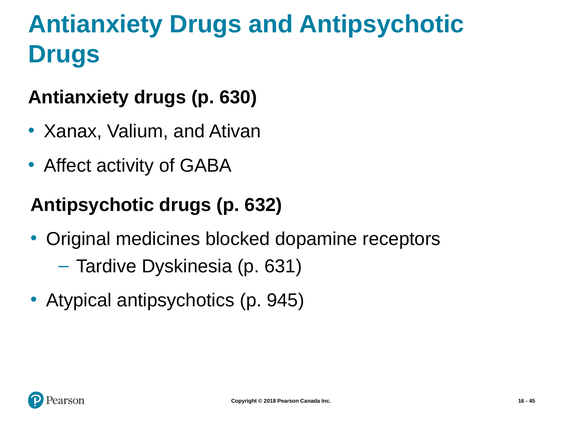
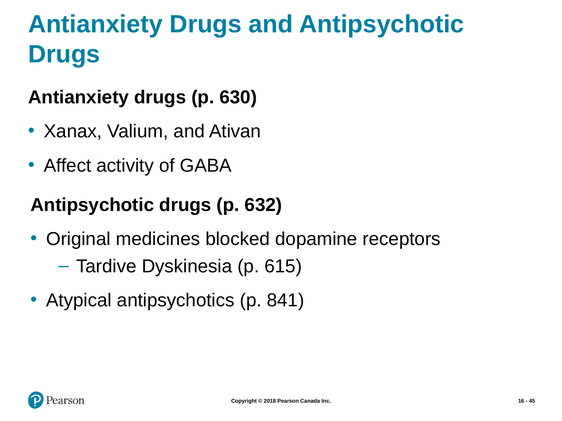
631: 631 -> 615
945: 945 -> 841
